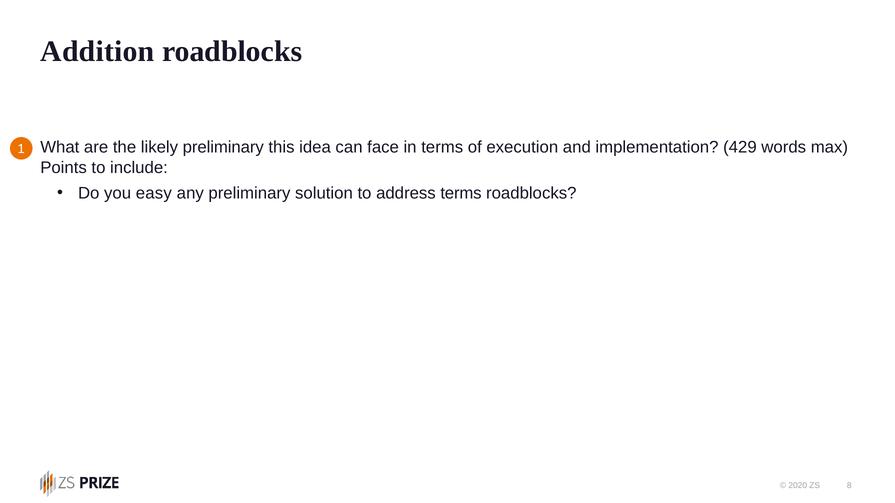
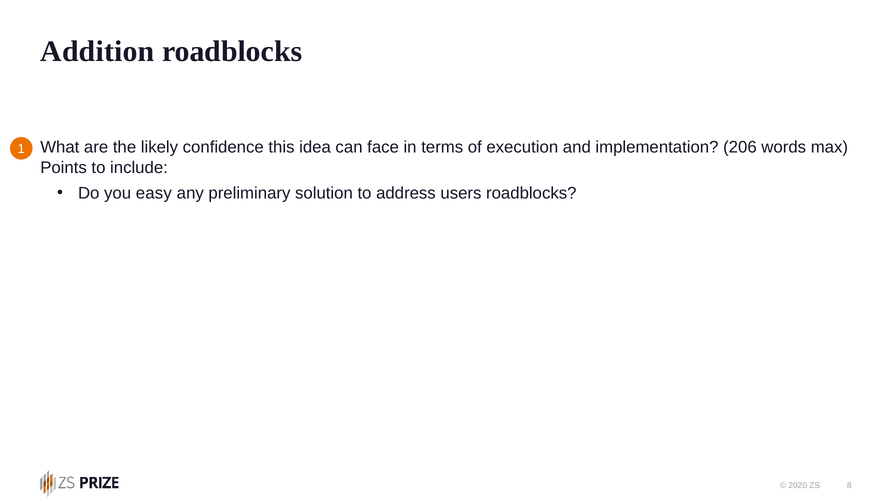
likely preliminary: preliminary -> confidence
429: 429 -> 206
address terms: terms -> users
